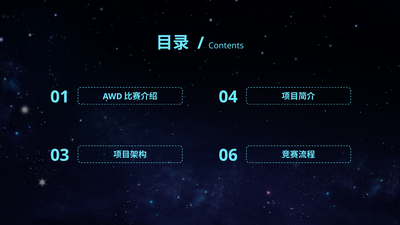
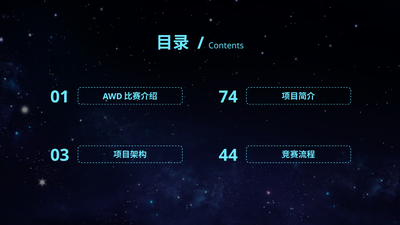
04: 04 -> 74
06: 06 -> 44
